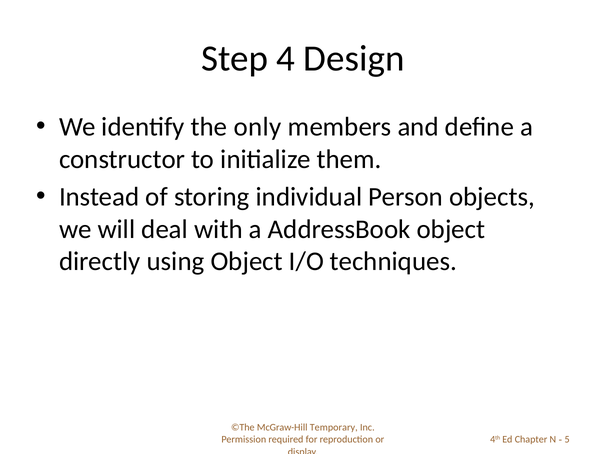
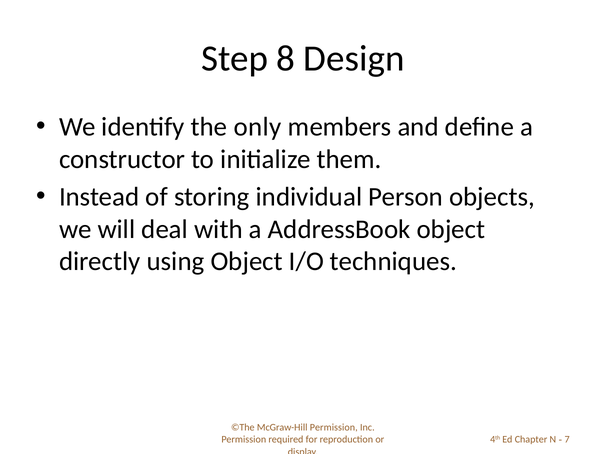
4: 4 -> 8
McGraw-Hill Temporary: Temporary -> Permission
5: 5 -> 7
